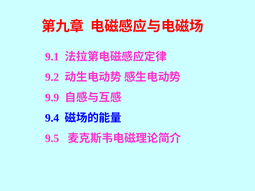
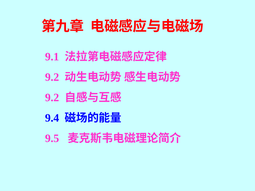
9.9 at (52, 98): 9.9 -> 9.2
